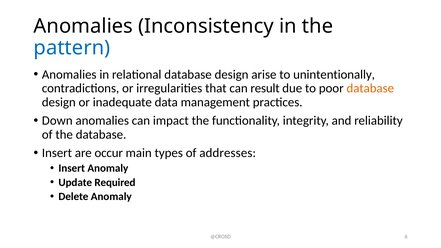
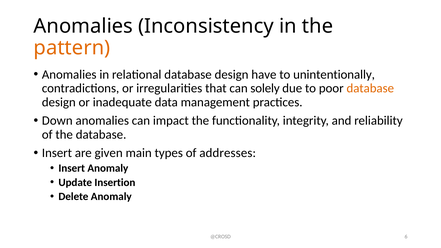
pattern colour: blue -> orange
arise: arise -> have
result: result -> solely
occur: occur -> given
Required: Required -> Insertion
